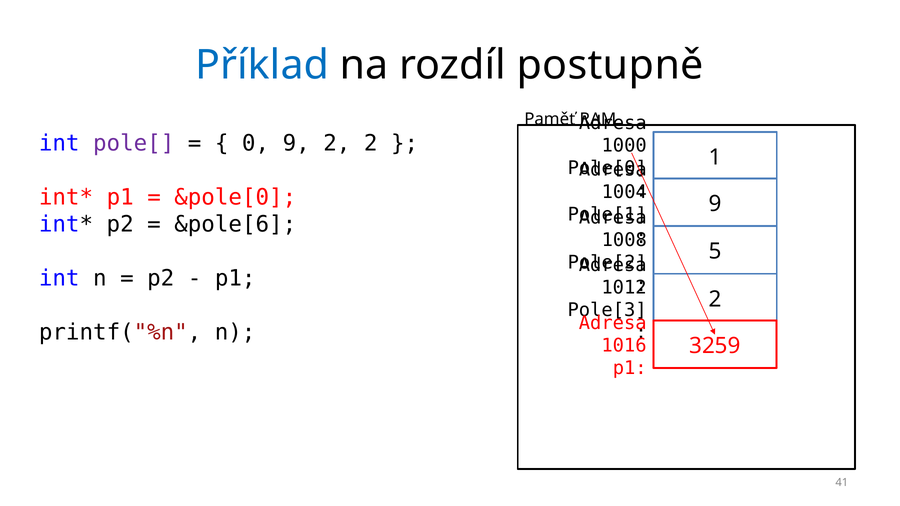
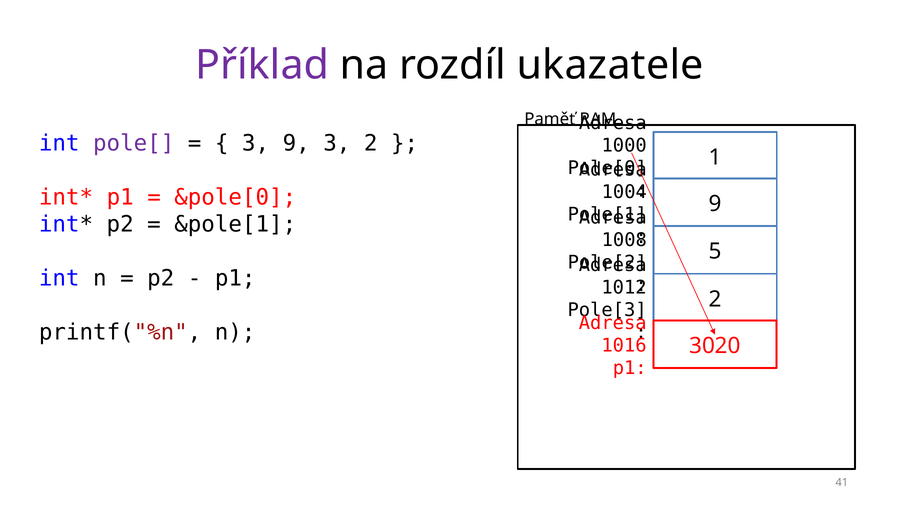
Příklad colour: blue -> purple
postupně: postupně -> ukazatele
0 at (256, 143): 0 -> 3
9 2: 2 -> 3
&pole[6: &pole[6 -> &pole[1
3259: 3259 -> 3020
